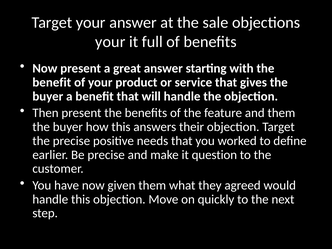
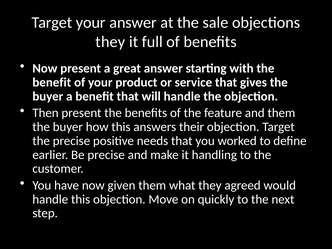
your at (110, 42): your -> they
question: question -> handling
